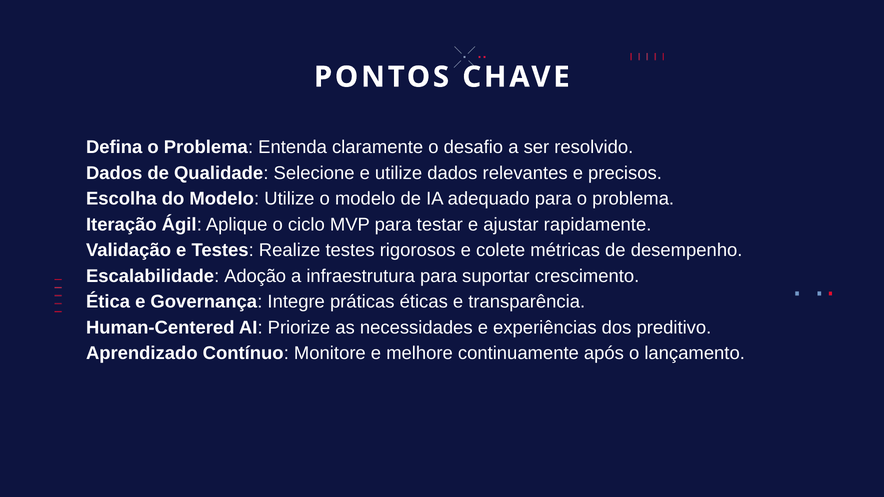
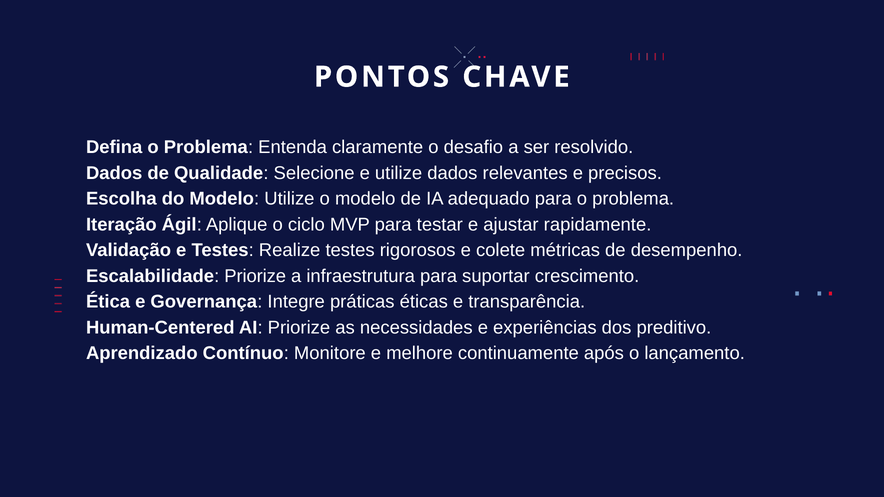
Escalabilidade Adoção: Adoção -> Priorize
